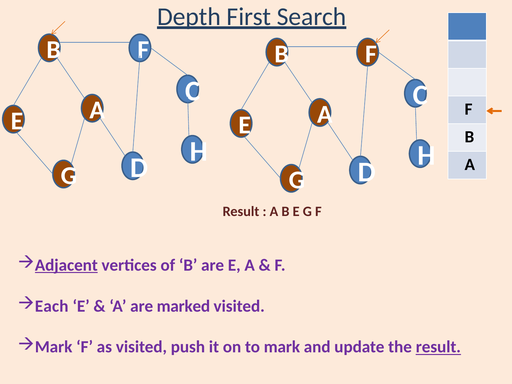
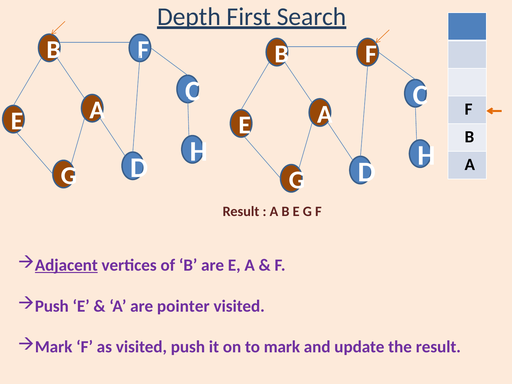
Each at (52, 306): Each -> Push
marked: marked -> pointer
result at (438, 347) underline: present -> none
